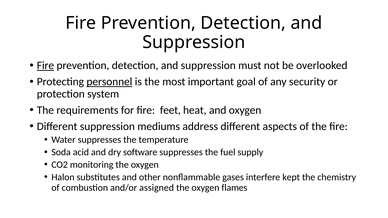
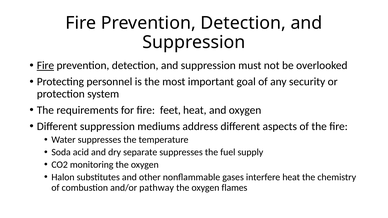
personnel underline: present -> none
software: software -> separate
interfere kept: kept -> heat
assigned: assigned -> pathway
